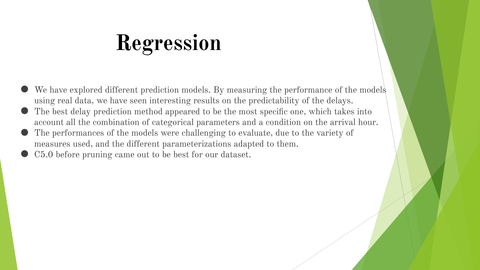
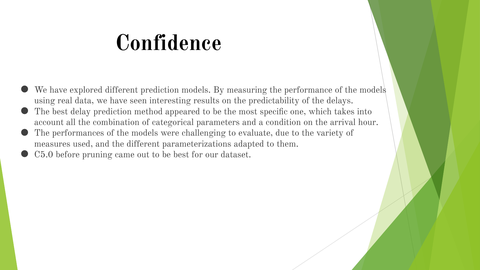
Regression: Regression -> Confidence
